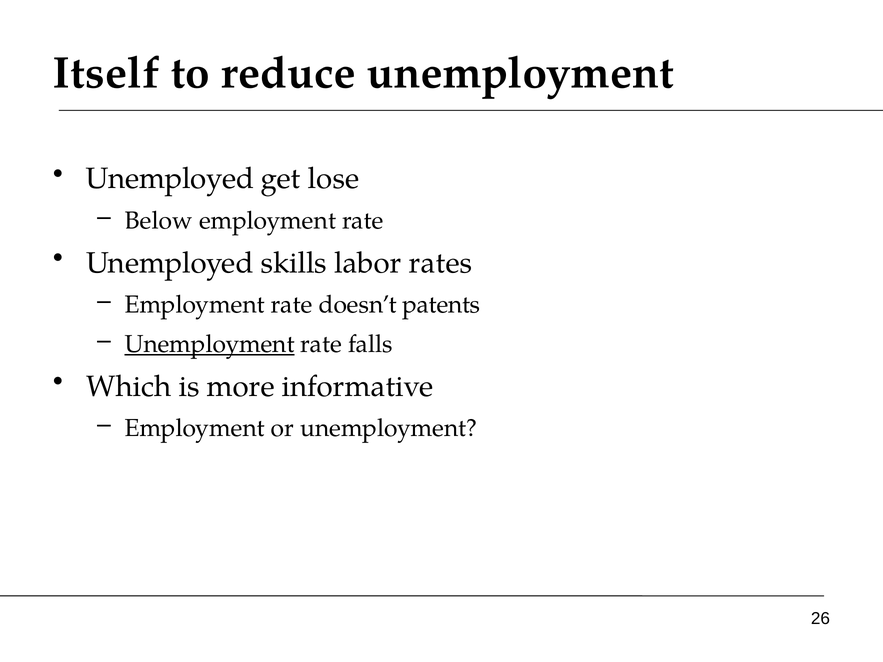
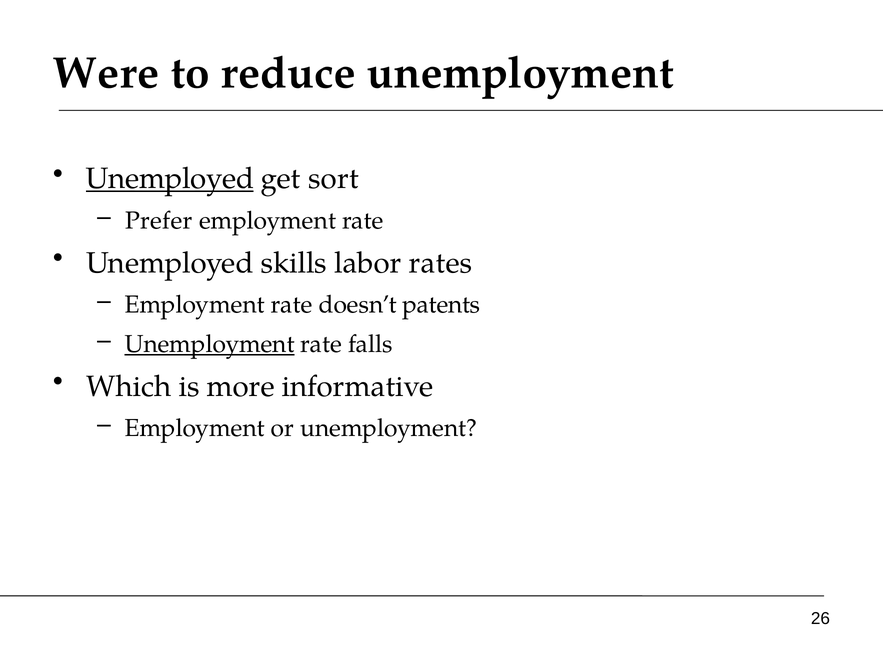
Itself: Itself -> Were
Unemployed at (170, 179) underline: none -> present
lose: lose -> sort
Below: Below -> Prefer
